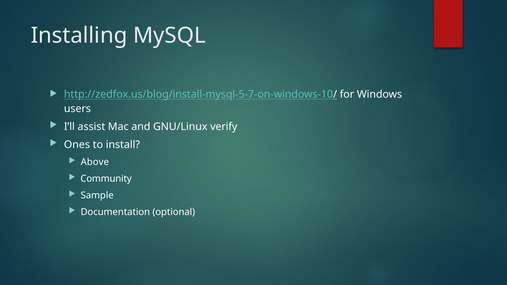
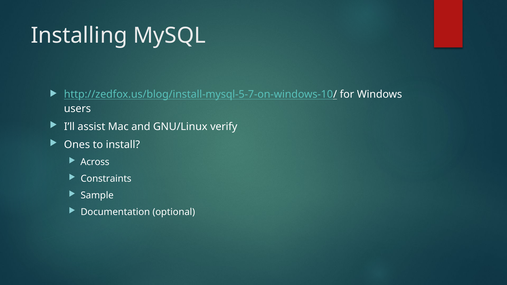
Above: Above -> Across
Community: Community -> Constraints
